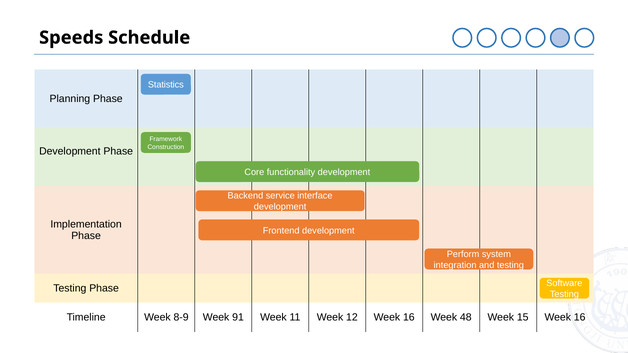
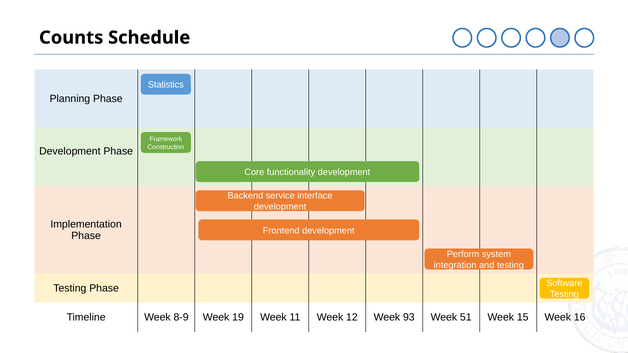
Speeds: Speeds -> Counts
91: 91 -> 19
12 Week 16: 16 -> 93
48: 48 -> 51
